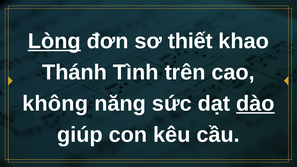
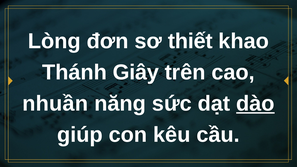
Lòng underline: present -> none
Tình: Tình -> Giây
không: không -> nhuần
